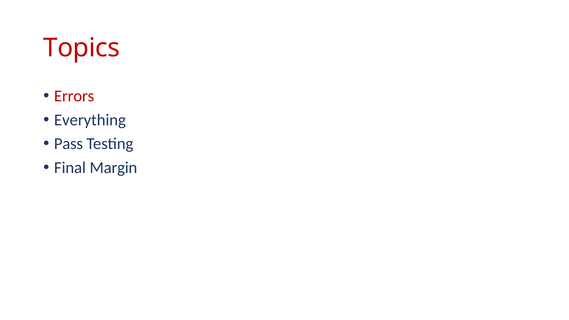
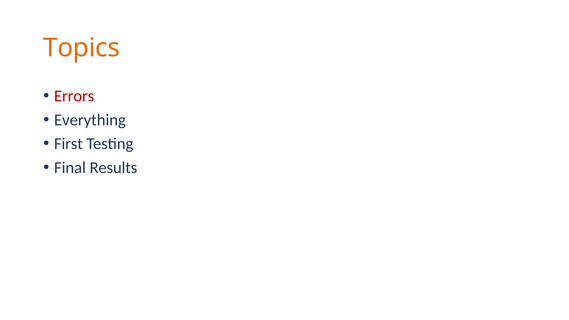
Topics colour: red -> orange
Pass: Pass -> First
Margin: Margin -> Results
